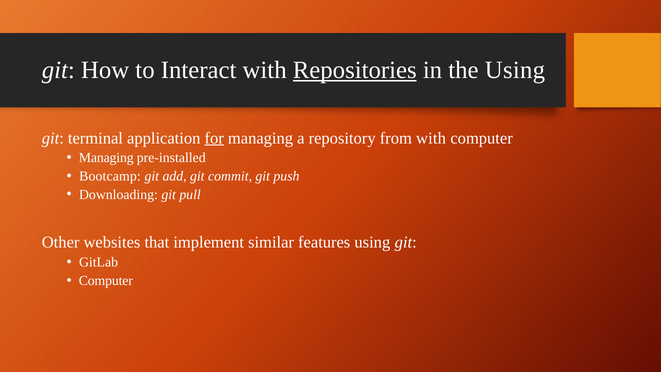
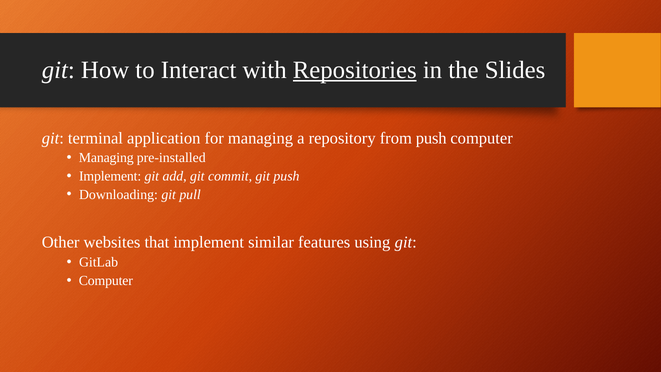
the Using: Using -> Slides
for underline: present -> none
from with: with -> push
Bootcamp at (110, 176): Bootcamp -> Implement
